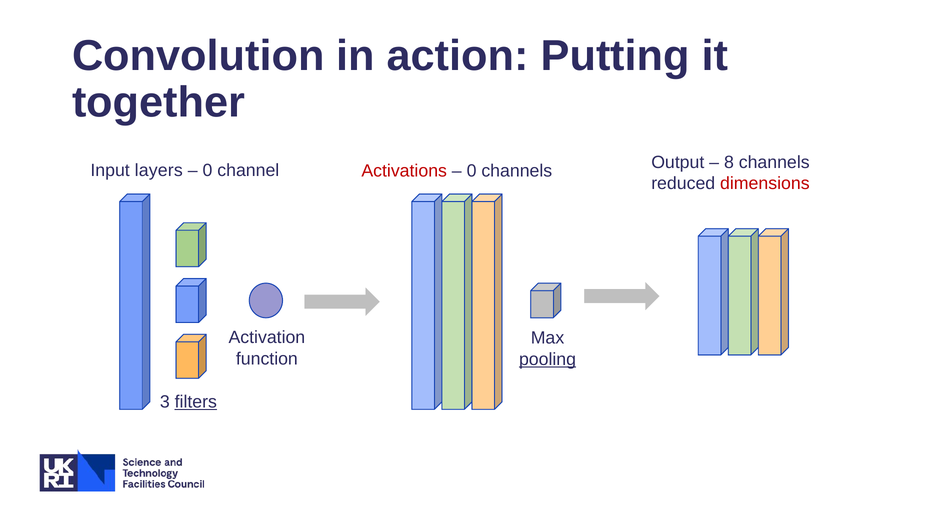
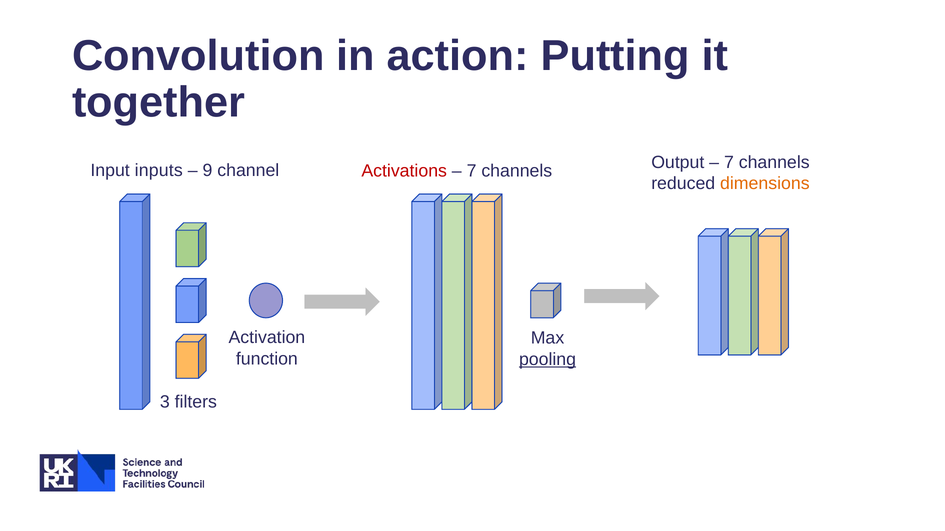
8 at (729, 162): 8 -> 7
layers: layers -> inputs
0 at (207, 171): 0 -> 9
0 at (472, 171): 0 -> 7
dimensions colour: red -> orange
filters underline: present -> none
